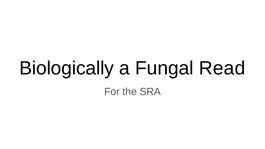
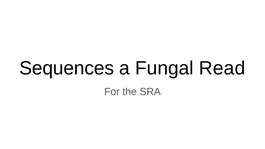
Biologically: Biologically -> Sequences
